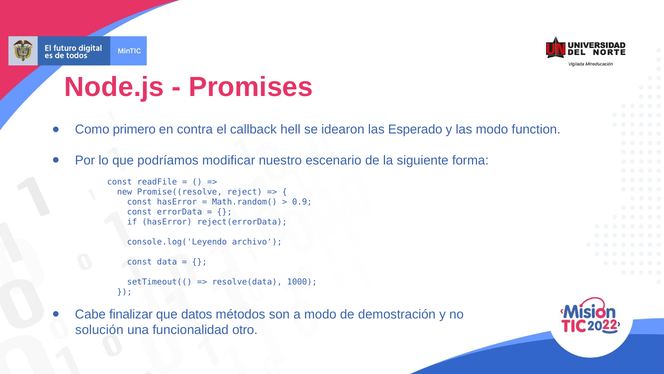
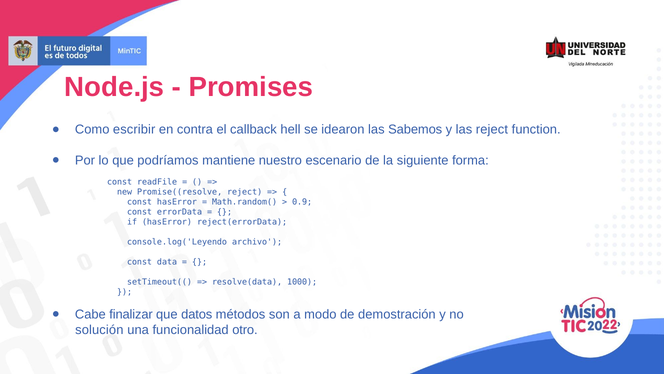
primero: primero -> escribir
Esperado: Esperado -> Sabemos
las modo: modo -> reject
modificar: modificar -> mantiene
